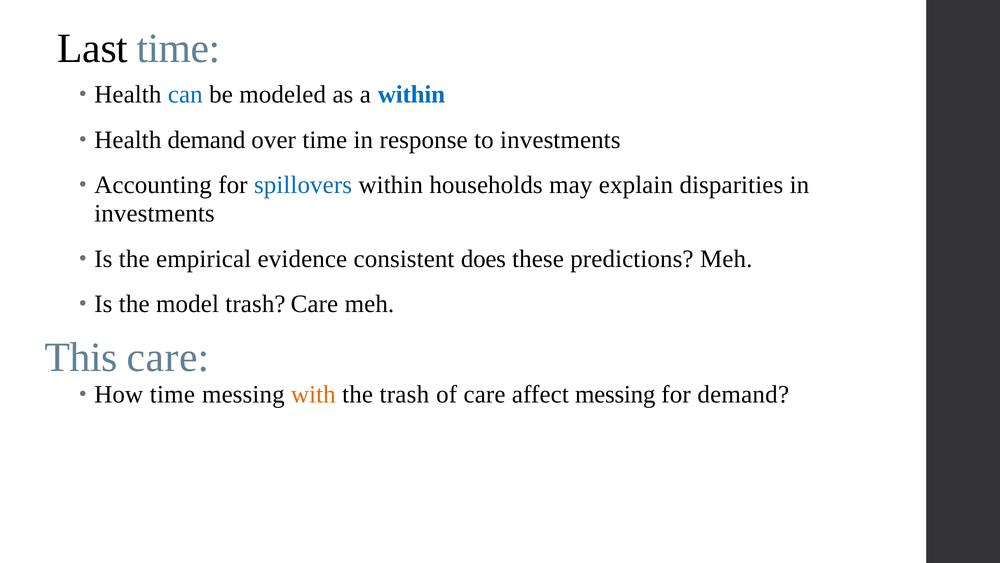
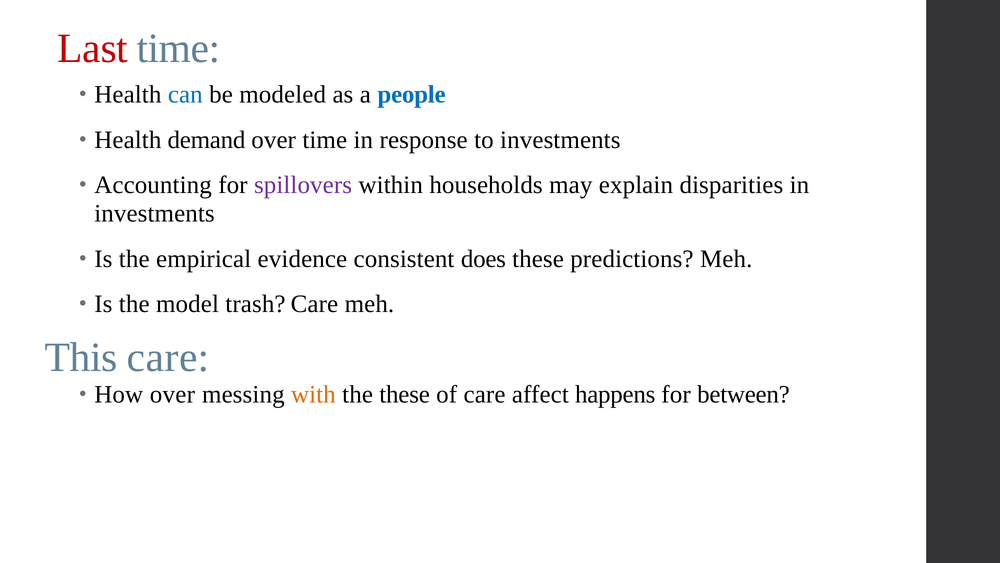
Last colour: black -> red
a within: within -> people
spillovers colour: blue -> purple
How time: time -> over
the trash: trash -> these
affect messing: messing -> happens
for demand: demand -> between
